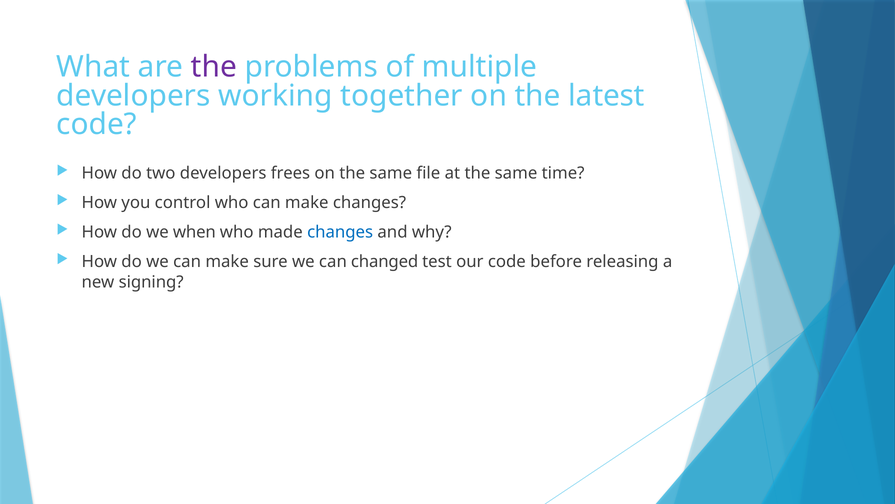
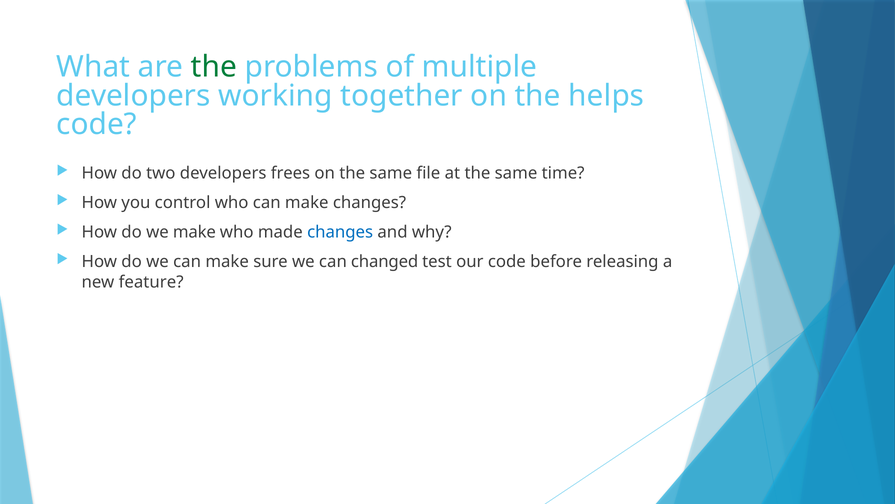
the at (214, 67) colour: purple -> green
latest: latest -> helps
we when: when -> make
signing: signing -> feature
